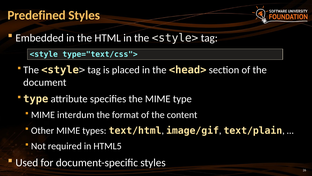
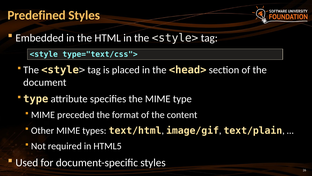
interdum: interdum -> preceded
